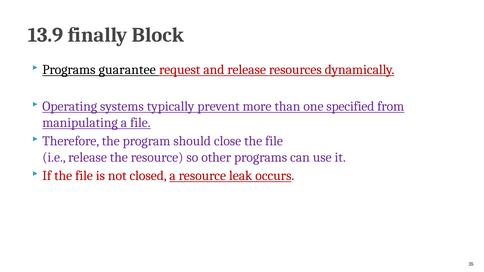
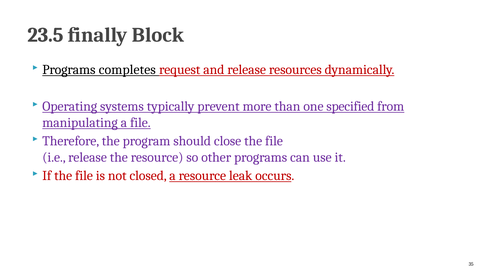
13.9: 13.9 -> 23.5
guarantee: guarantee -> completes
